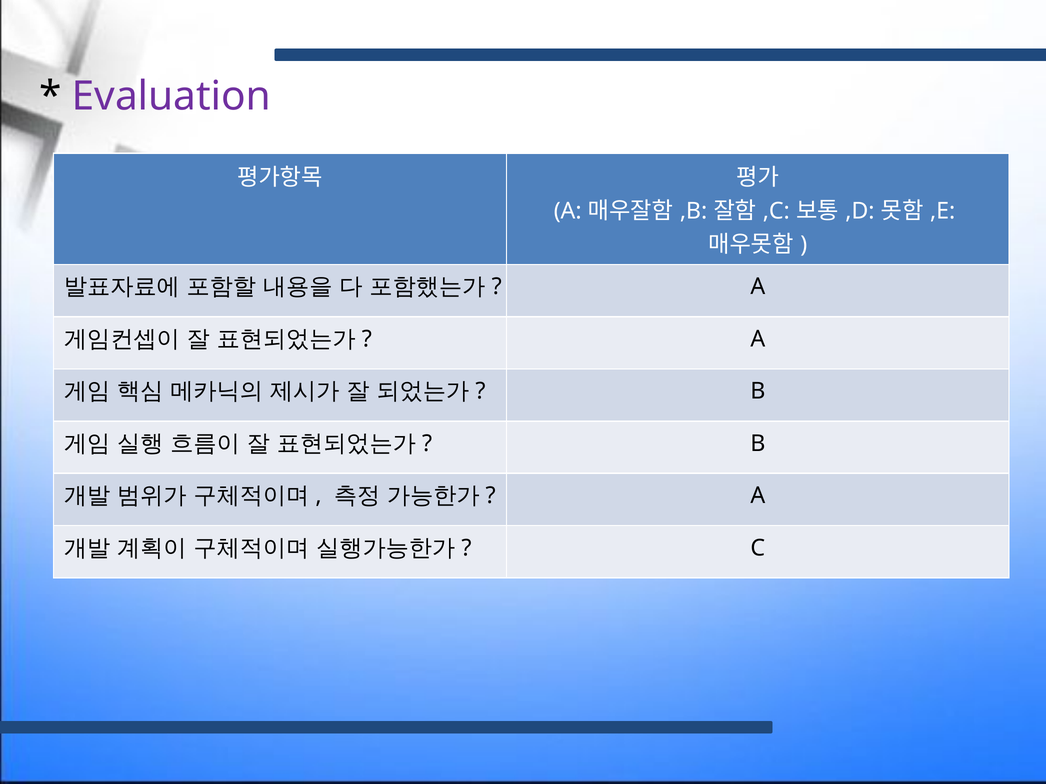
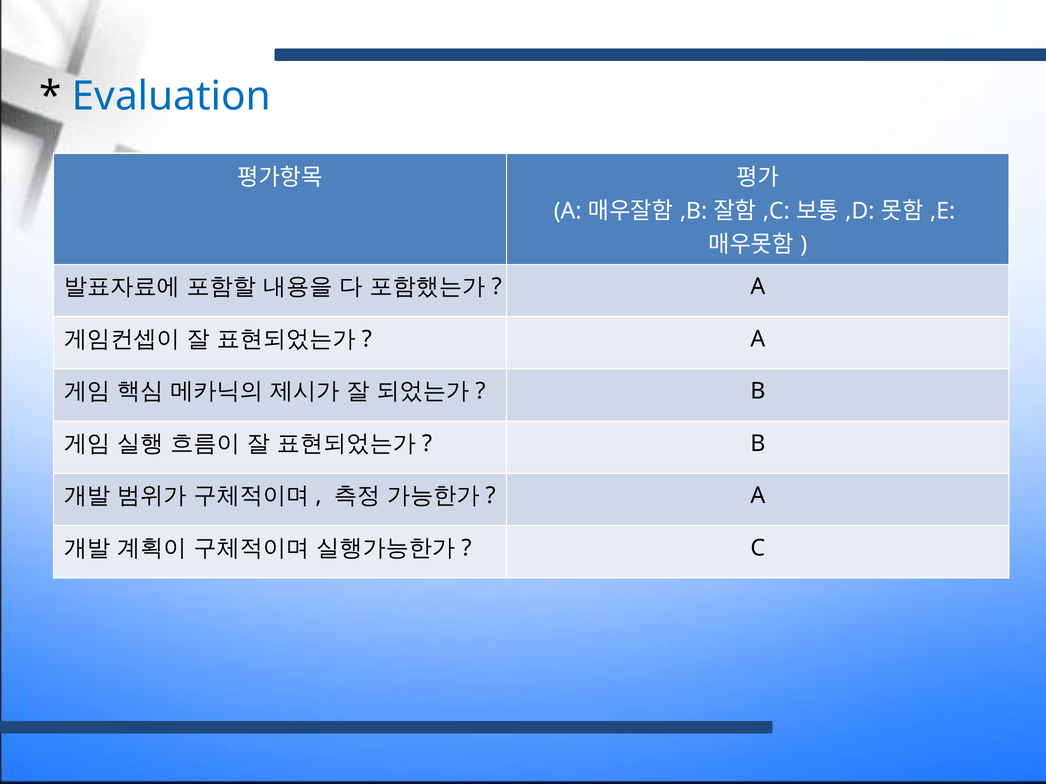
Evaluation colour: purple -> blue
